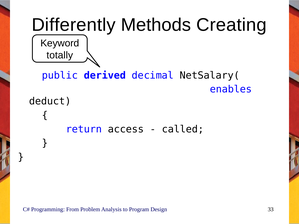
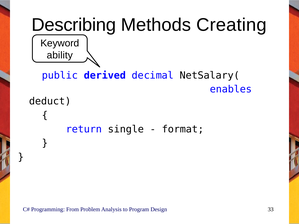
Differently: Differently -> Describing
totally: totally -> ability
access: access -> single
called: called -> format
